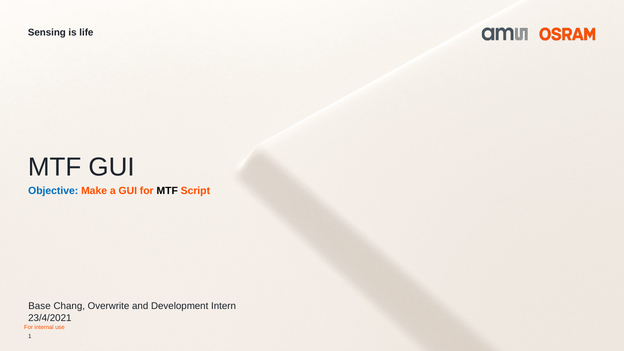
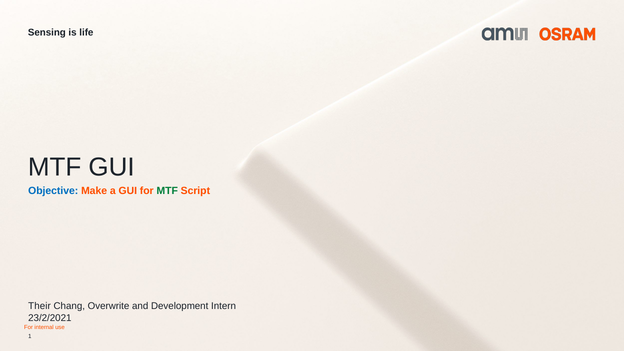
MTF at (167, 191) colour: black -> green
Base: Base -> Their
23/4/2021: 23/4/2021 -> 23/2/2021
